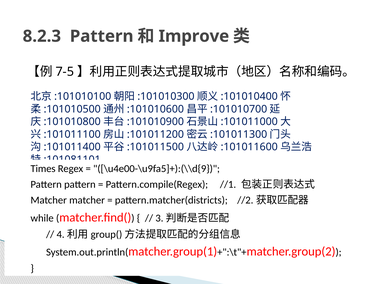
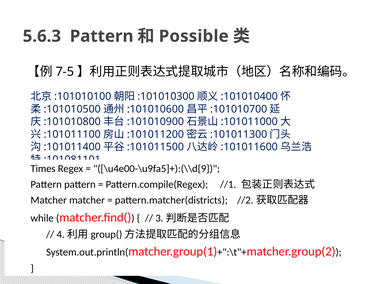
8.2.3: 8.2.3 -> 5.6.3
Improve: Improve -> Possible
